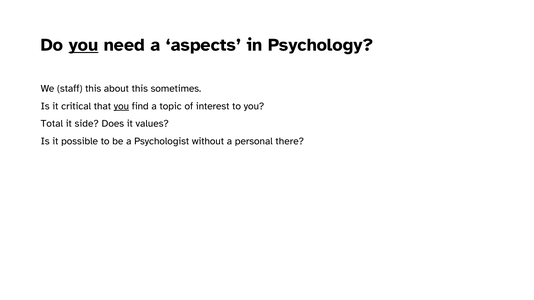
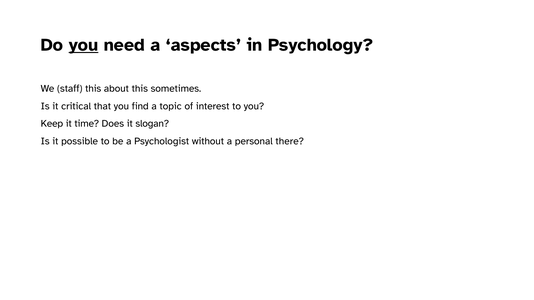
you at (121, 106) underline: present -> none
Total: Total -> Keep
side: side -> time
values: values -> slogan
